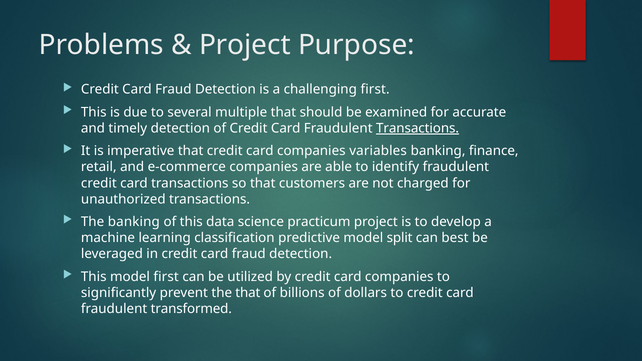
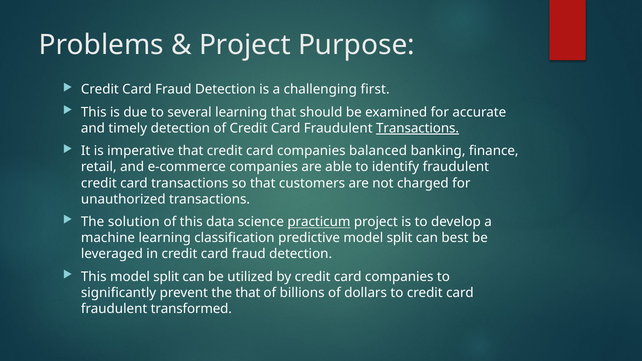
several multiple: multiple -> learning
variables: variables -> balanced
The banking: banking -> solution
practicum underline: none -> present
This model first: first -> split
